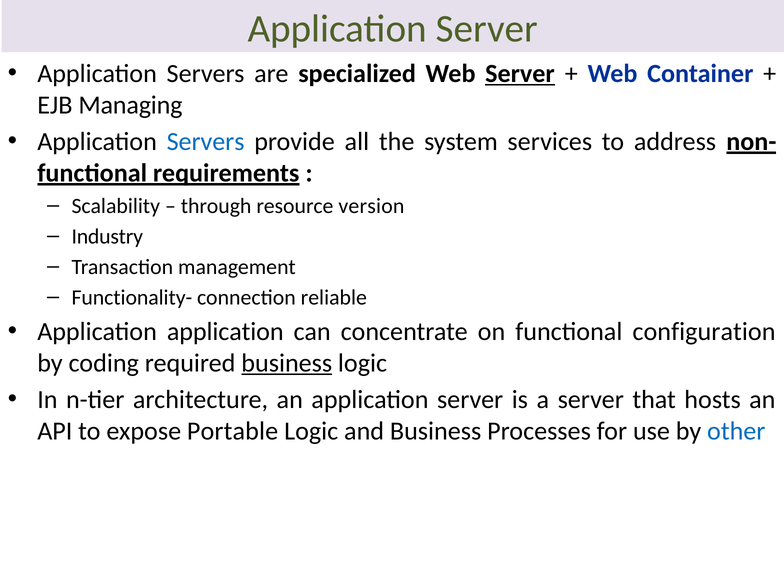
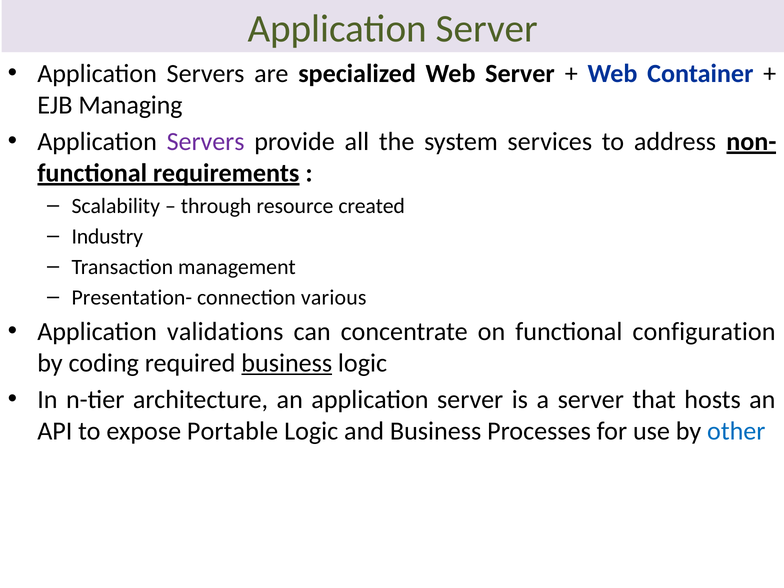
Server at (520, 74) underline: present -> none
Servers at (206, 142) colour: blue -> purple
version: version -> created
Functionality-: Functionality- -> Presentation-
reliable: reliable -> various
Application application: application -> validations
